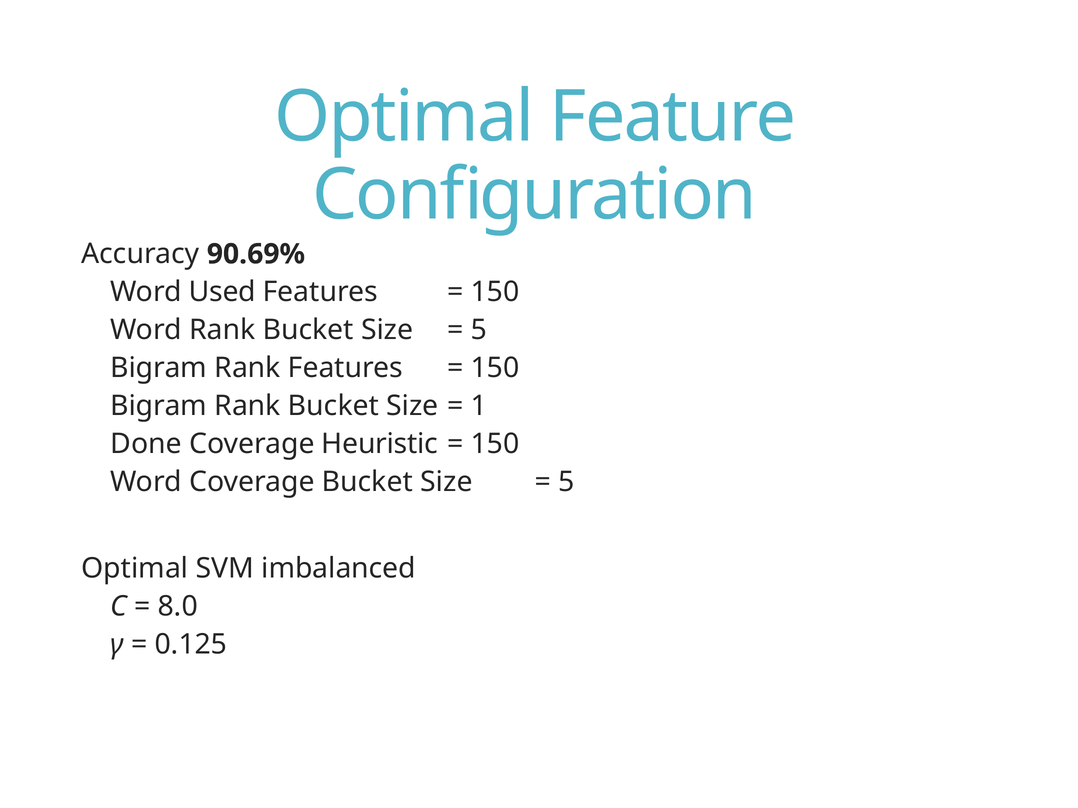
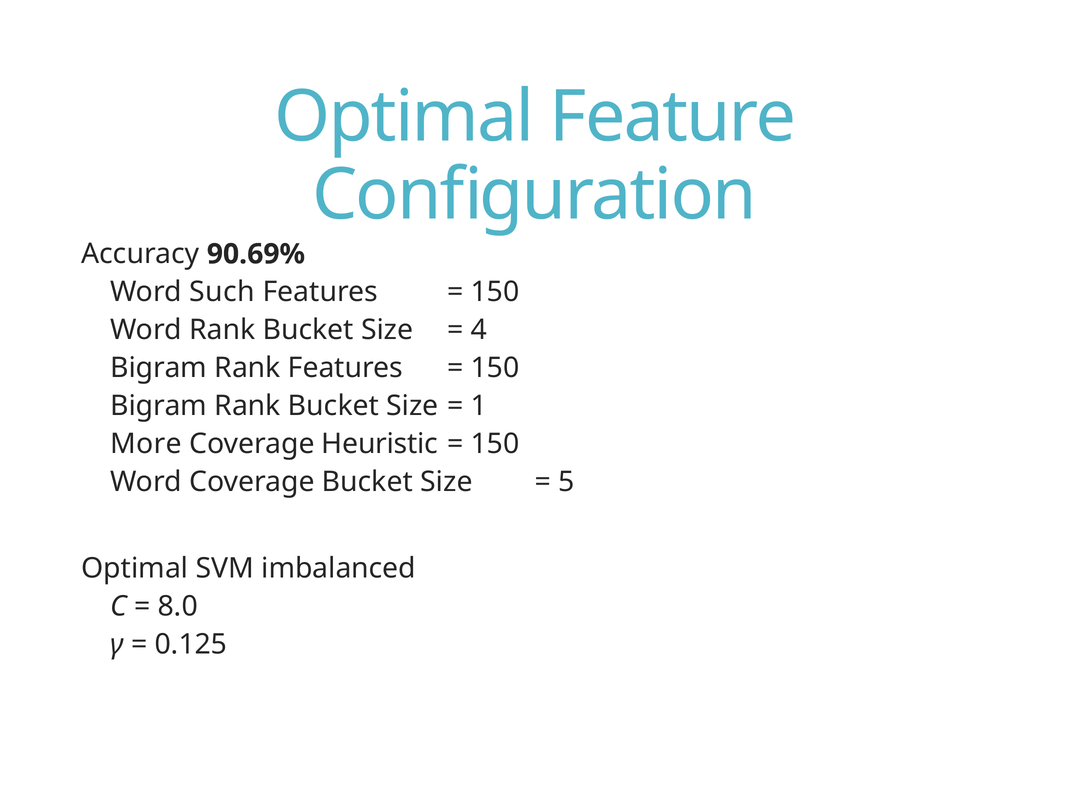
Used: Used -> Such
5 at (479, 330): 5 -> 4
Done: Done -> More
